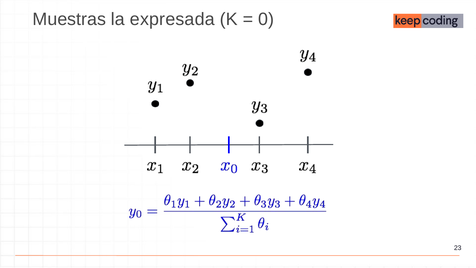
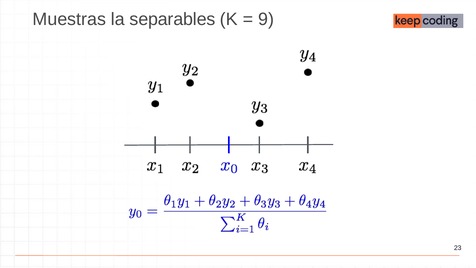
expresada: expresada -> separables
0: 0 -> 9
